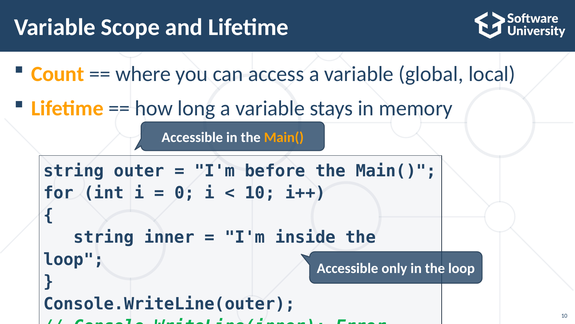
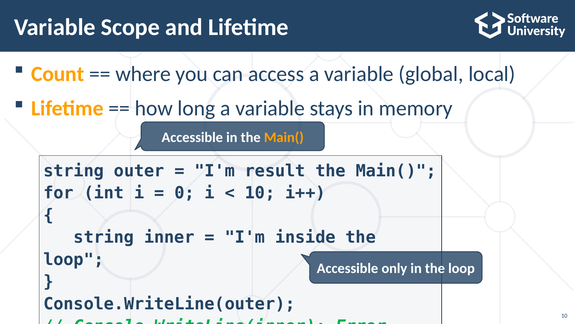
before: before -> result
